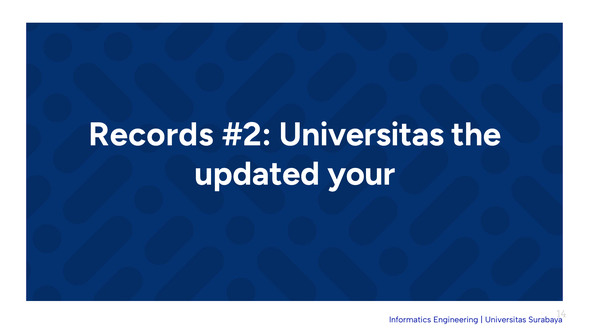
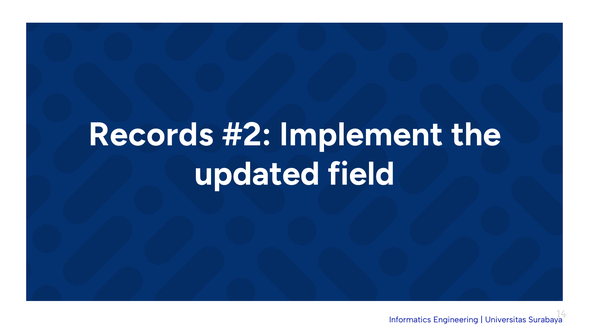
Universitas at (361, 134): Universitas -> Implement
your: your -> field
